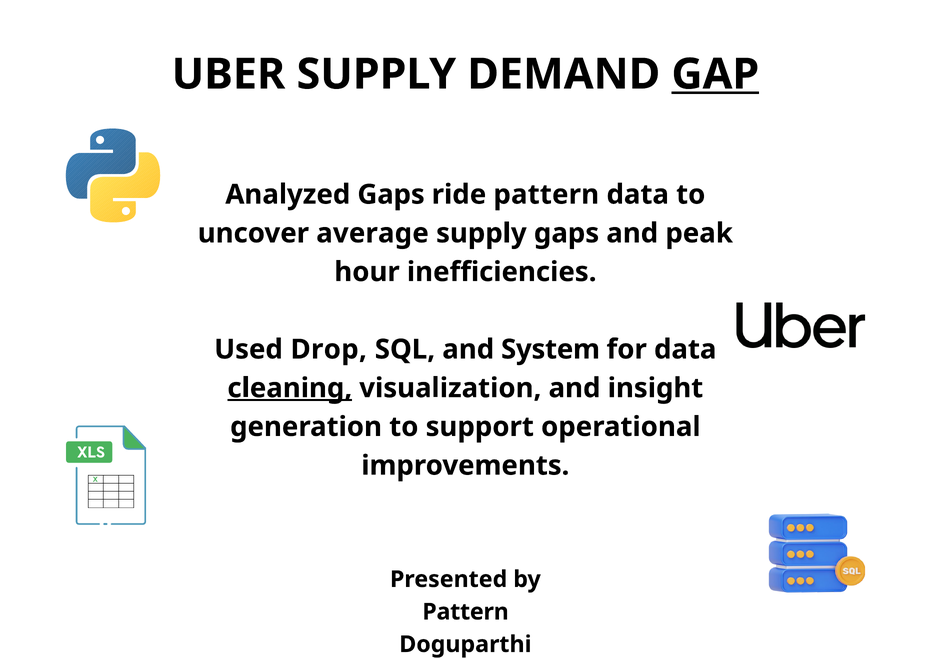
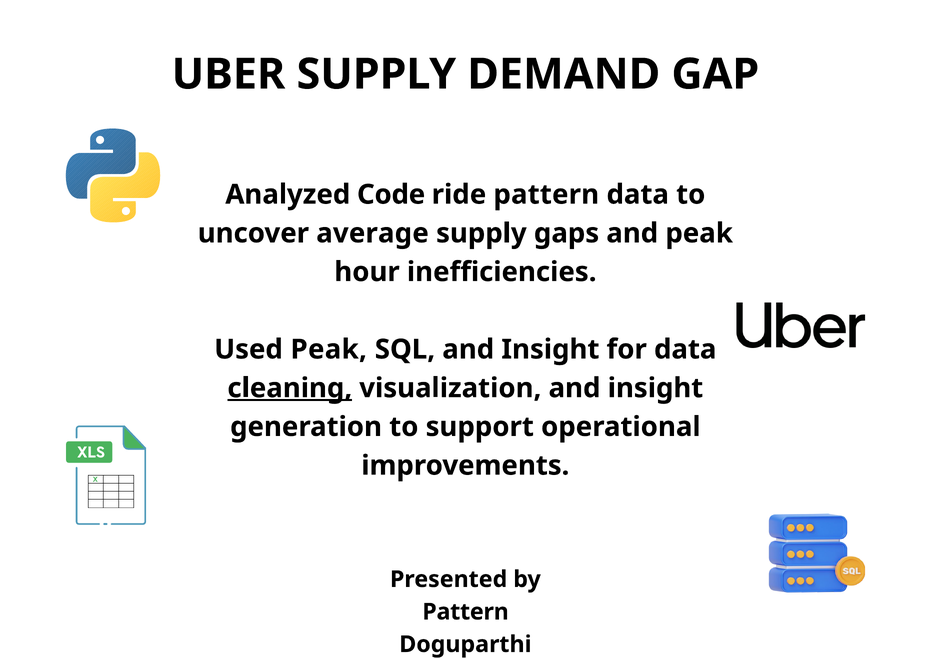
GAP underline: present -> none
Analyzed Gaps: Gaps -> Code
Used Drop: Drop -> Peak
SQL and System: System -> Insight
